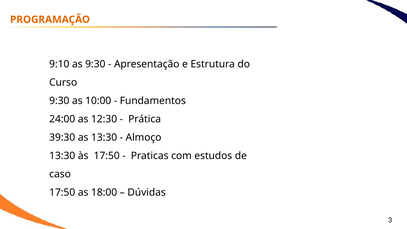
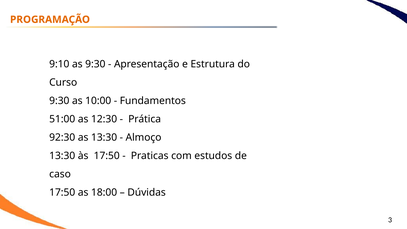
24:00: 24:00 -> 51:00
39:30: 39:30 -> 92:30
